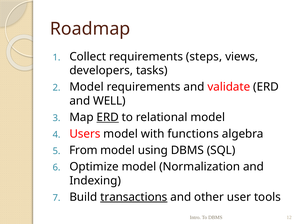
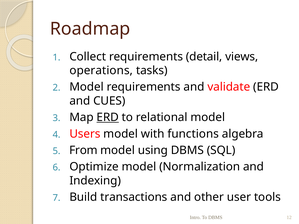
steps: steps -> detail
developers: developers -> operations
WELL: WELL -> CUES
transactions underline: present -> none
